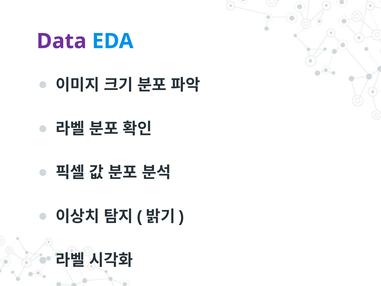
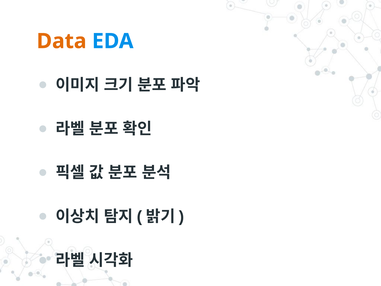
Data colour: purple -> orange
